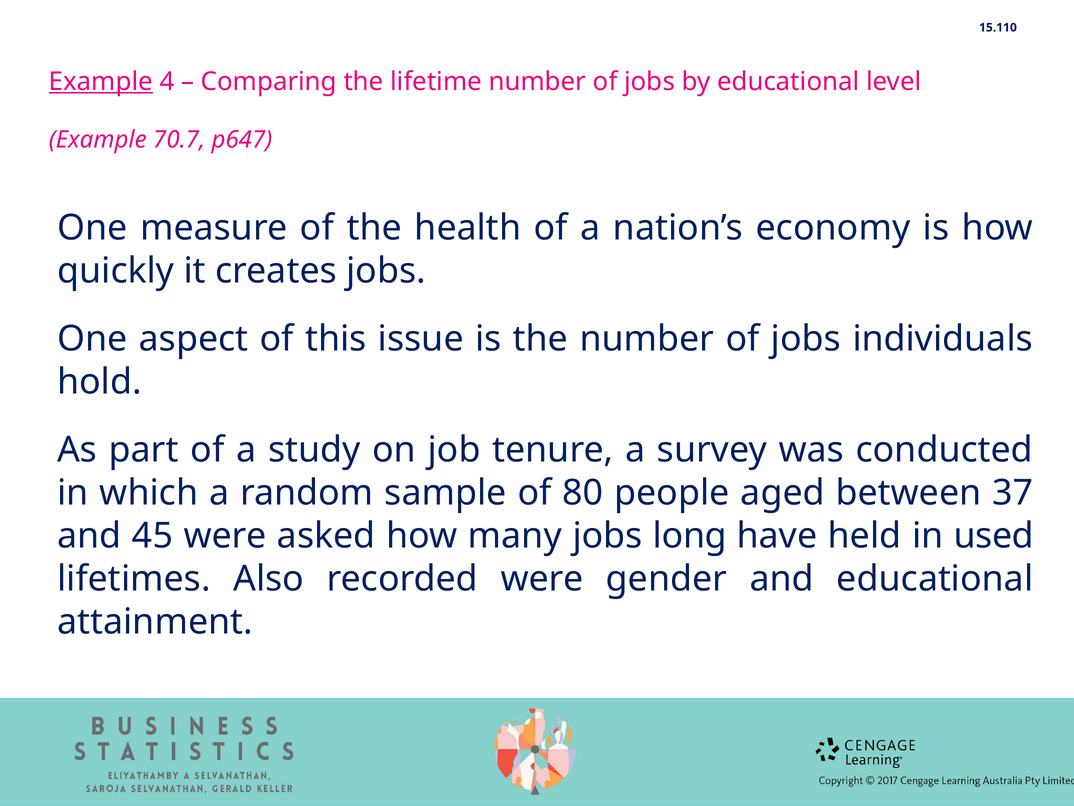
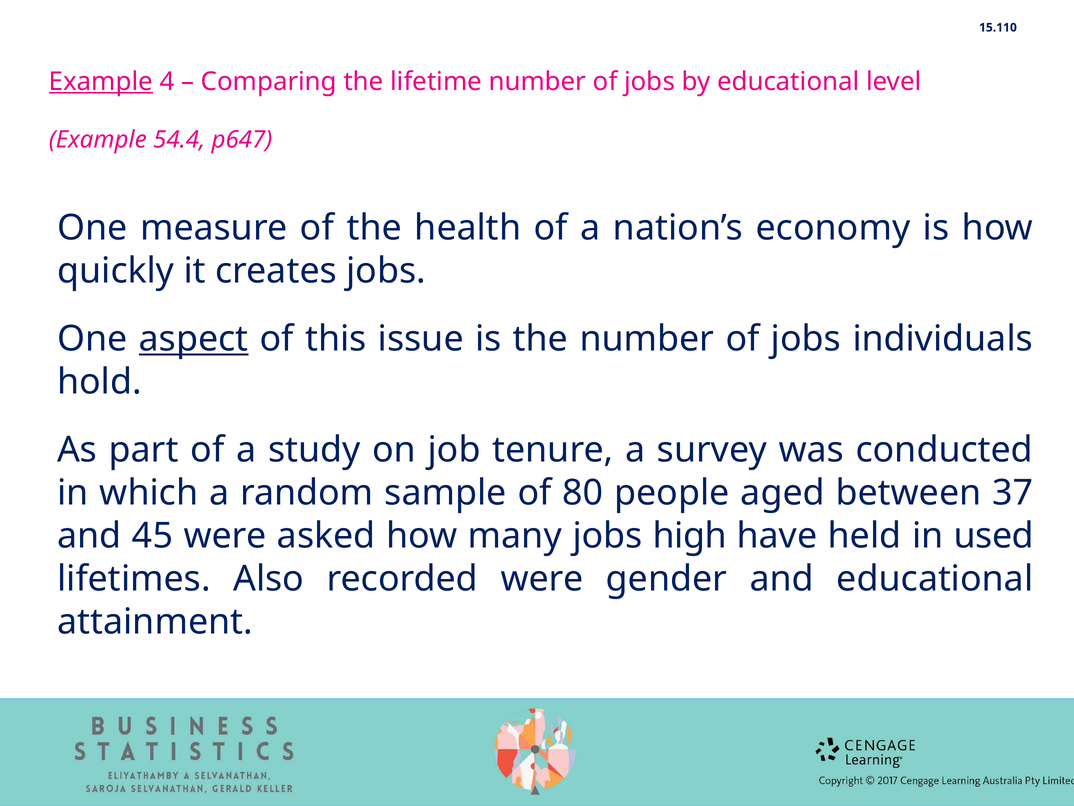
70.7: 70.7 -> 54.4
aspect underline: none -> present
long: long -> high
